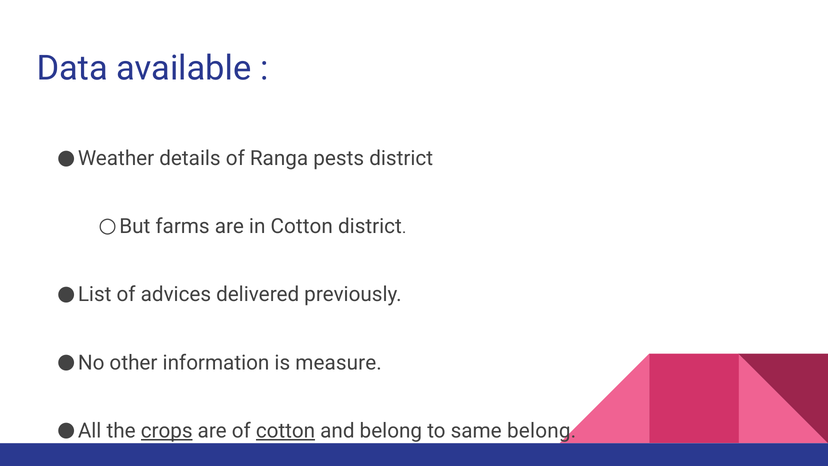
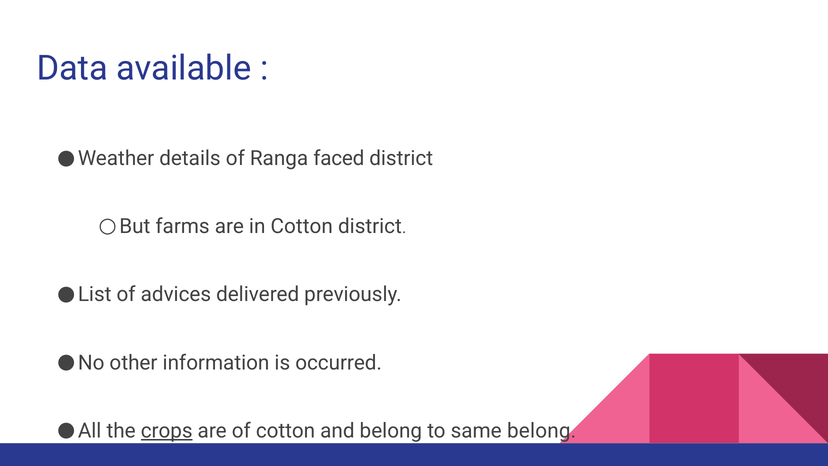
pests: pests -> faced
measure: measure -> occurred
cotton at (285, 431) underline: present -> none
